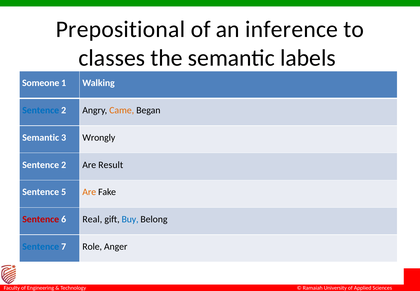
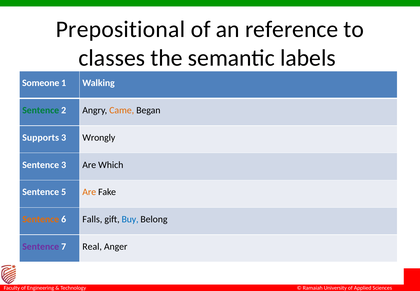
inference: inference -> reference
Sentence at (41, 110) colour: blue -> green
Semantic at (41, 137): Semantic -> Supports
2 at (64, 165): 2 -> 3
Result: Result -> Which
Sentence at (41, 219) colour: red -> orange
Real: Real -> Falls
Sentence at (41, 246) colour: blue -> purple
Role: Role -> Real
